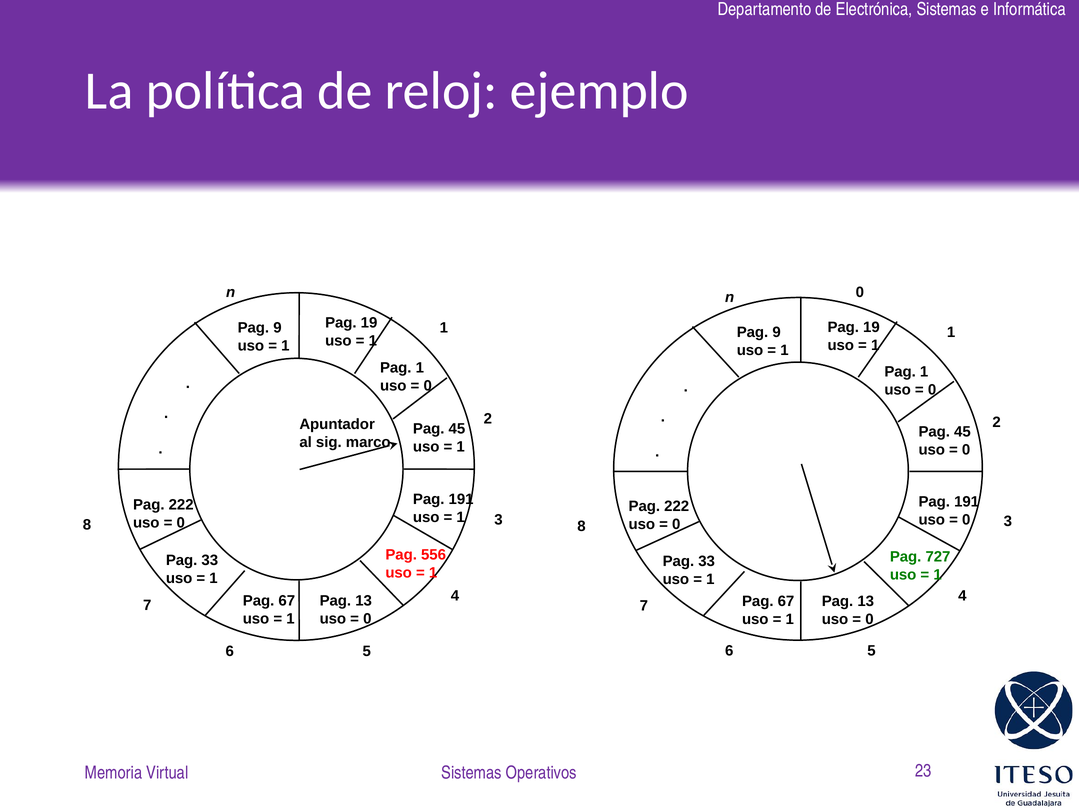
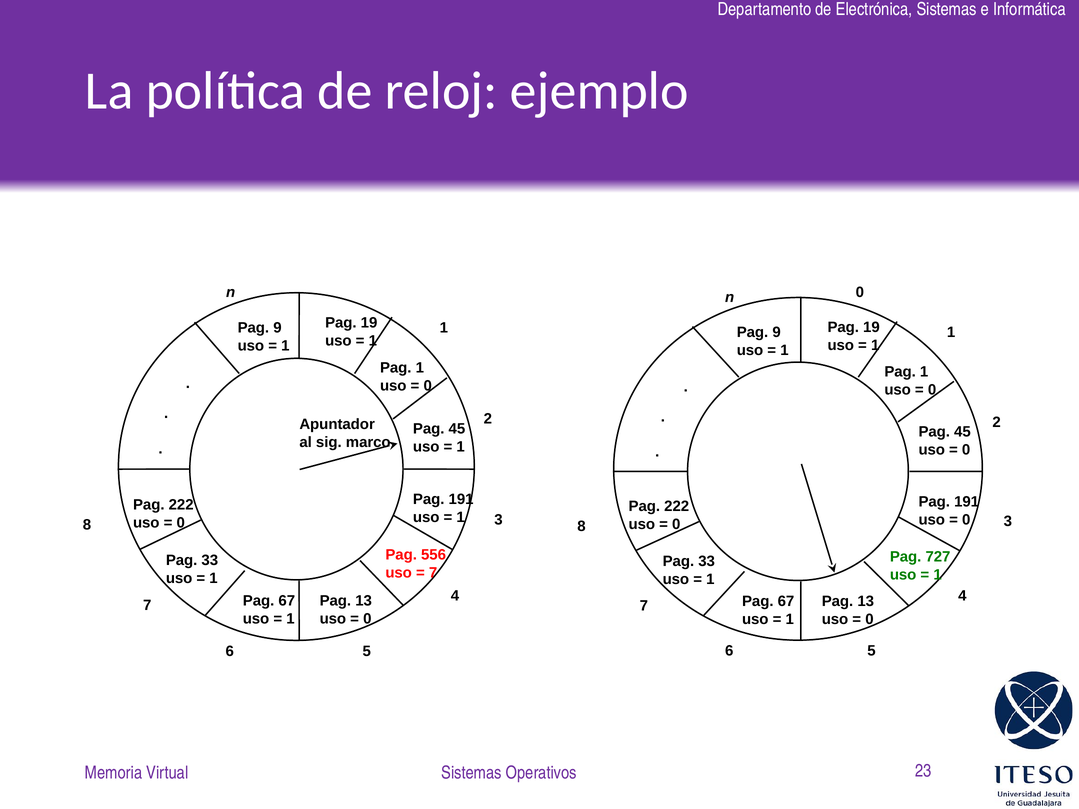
1 at (433, 573): 1 -> 7
